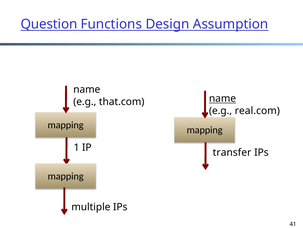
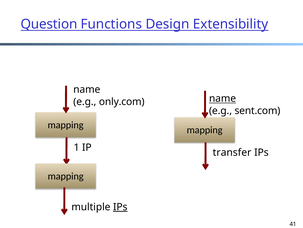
Assumption: Assumption -> Extensibility
that.com: that.com -> only.com
real.com: real.com -> sent.com
IPs at (120, 206) underline: none -> present
